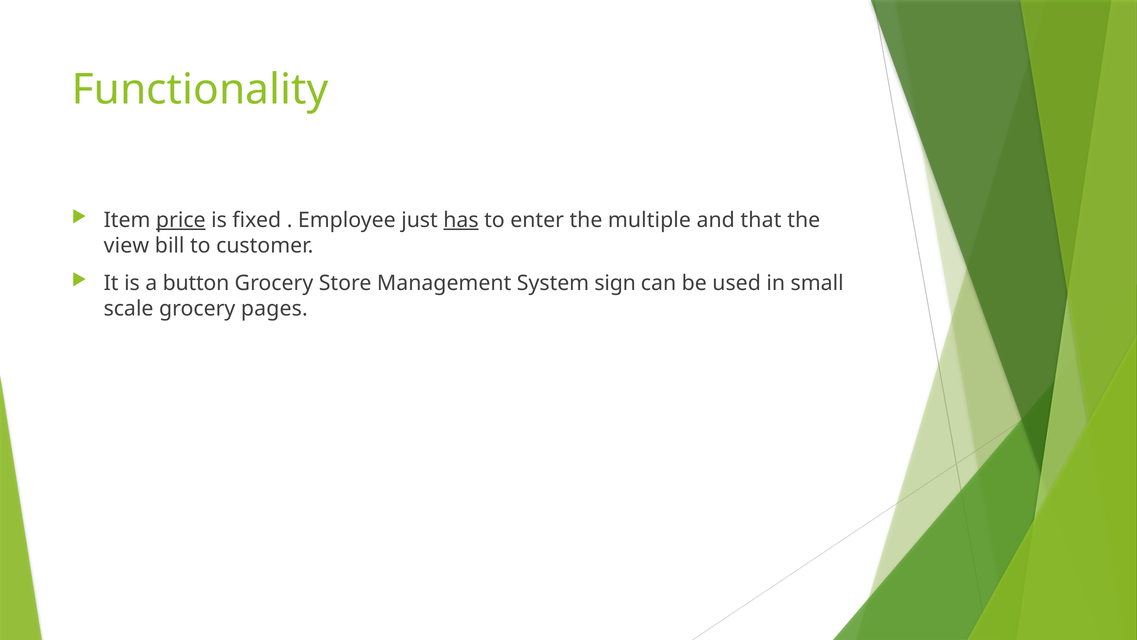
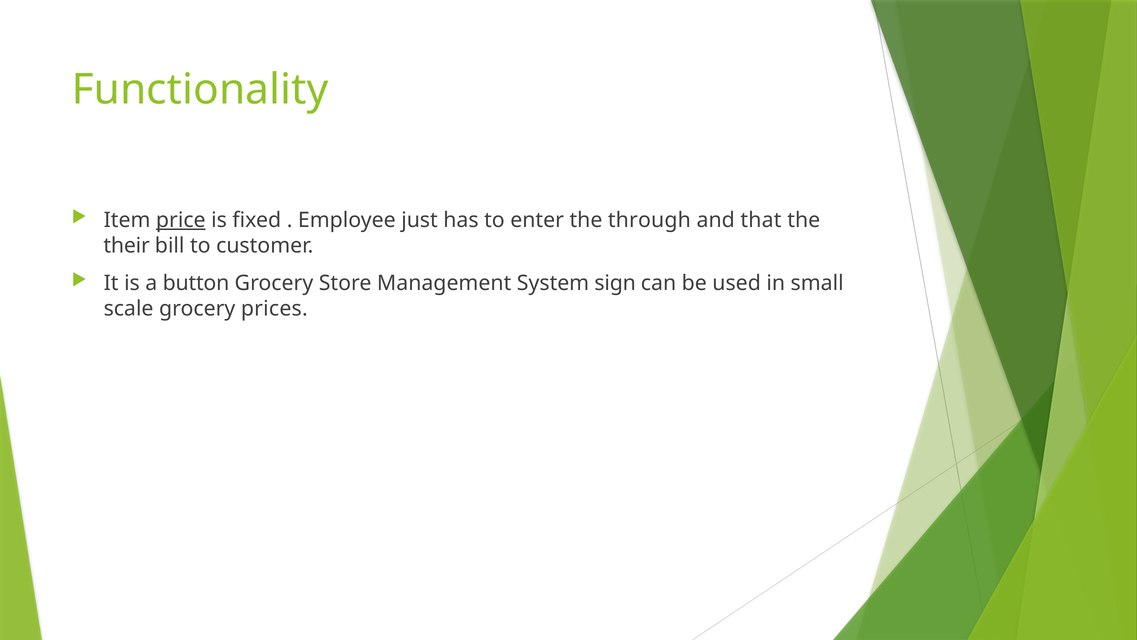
has underline: present -> none
multiple: multiple -> through
view: view -> their
pages: pages -> prices
